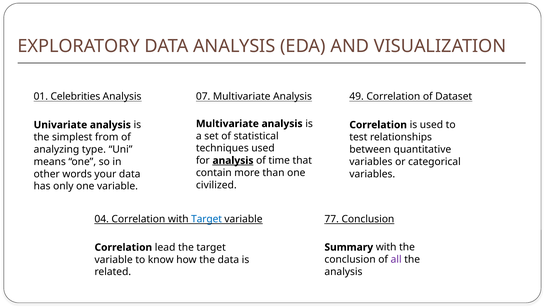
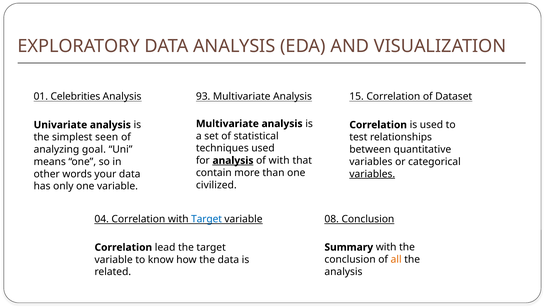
07: 07 -> 93
49: 49 -> 15
from: from -> seen
type: type -> goal
of time: time -> with
variables at (372, 174) underline: none -> present
77: 77 -> 08
all colour: purple -> orange
